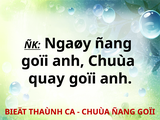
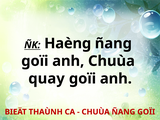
Ngaøy: Ngaøy -> Haèng
